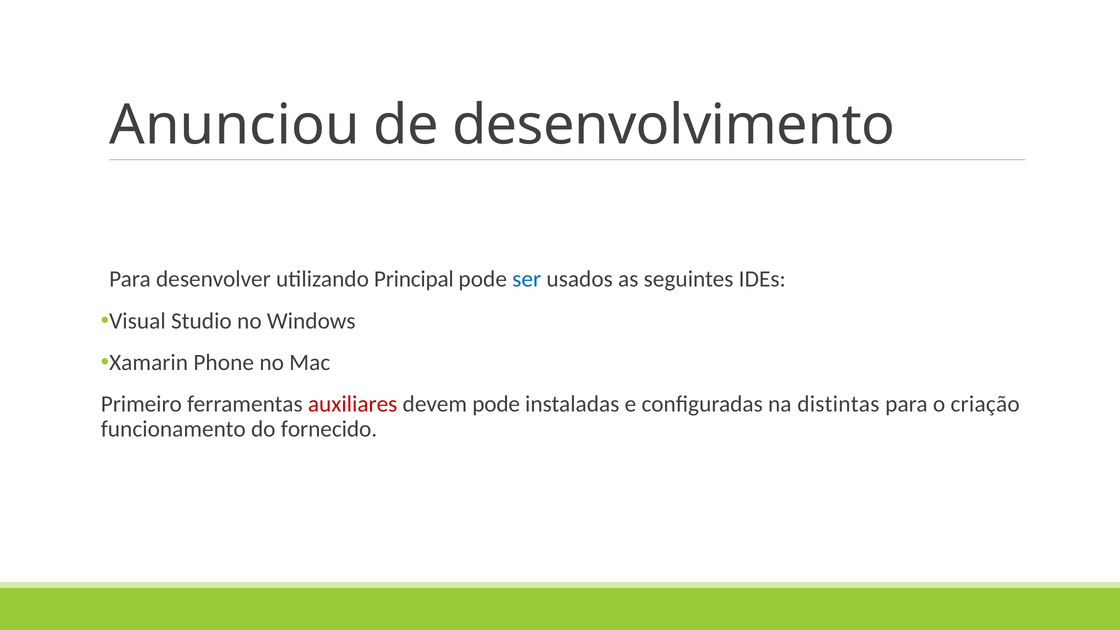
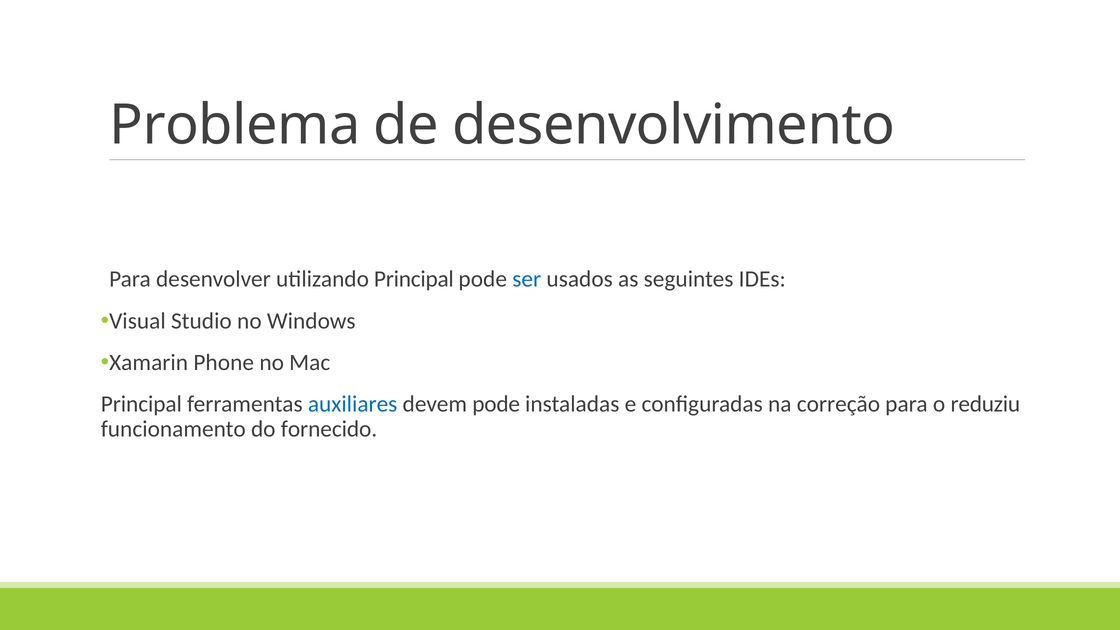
Anunciou: Anunciou -> Problema
Primeiro at (141, 404): Primeiro -> Principal
auxiliares colour: red -> blue
distintas: distintas -> correção
criação: criação -> reduziu
